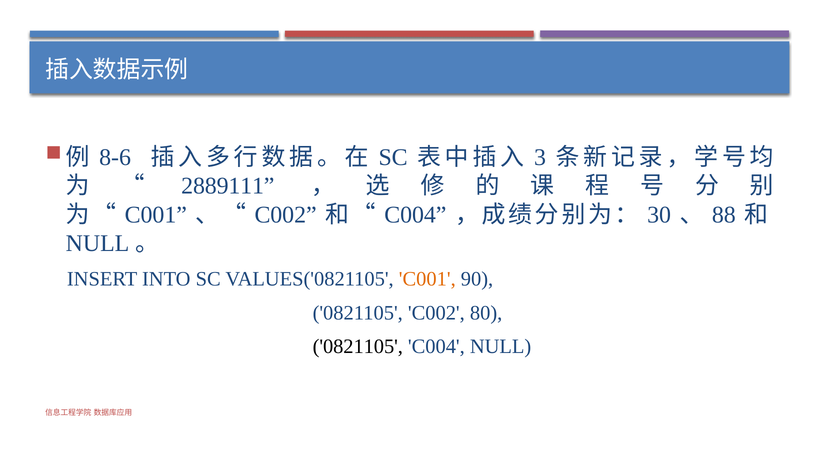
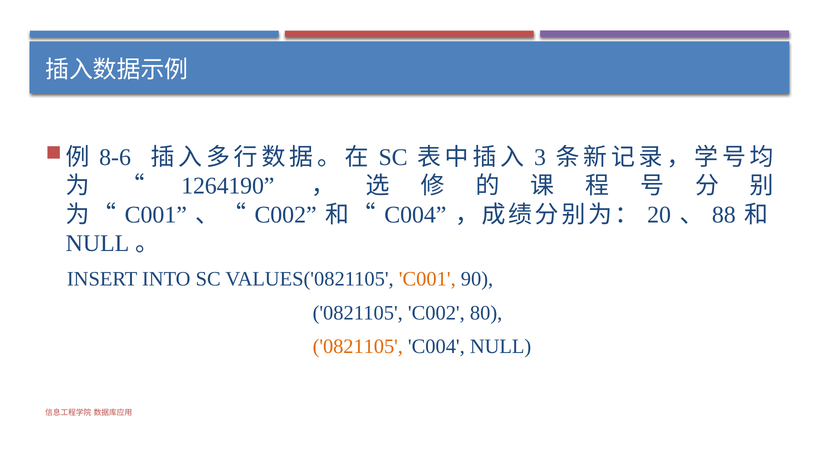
2889111: 2889111 -> 1264190
30: 30 -> 20
0821105 at (358, 346) colour: black -> orange
